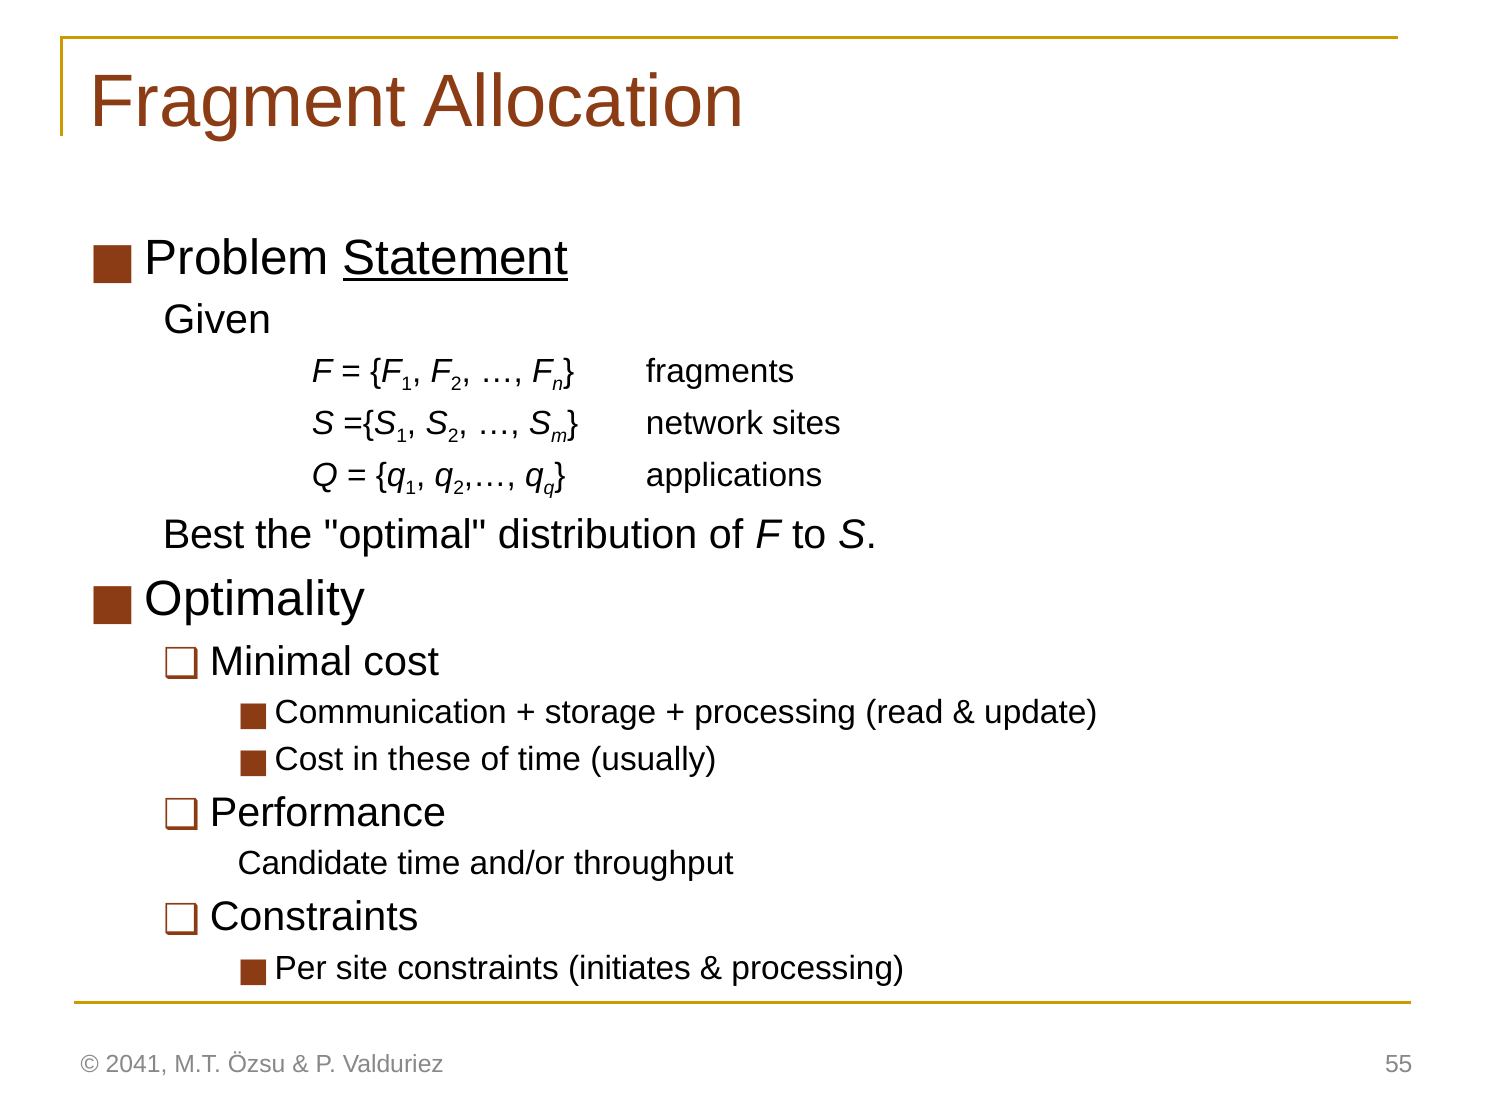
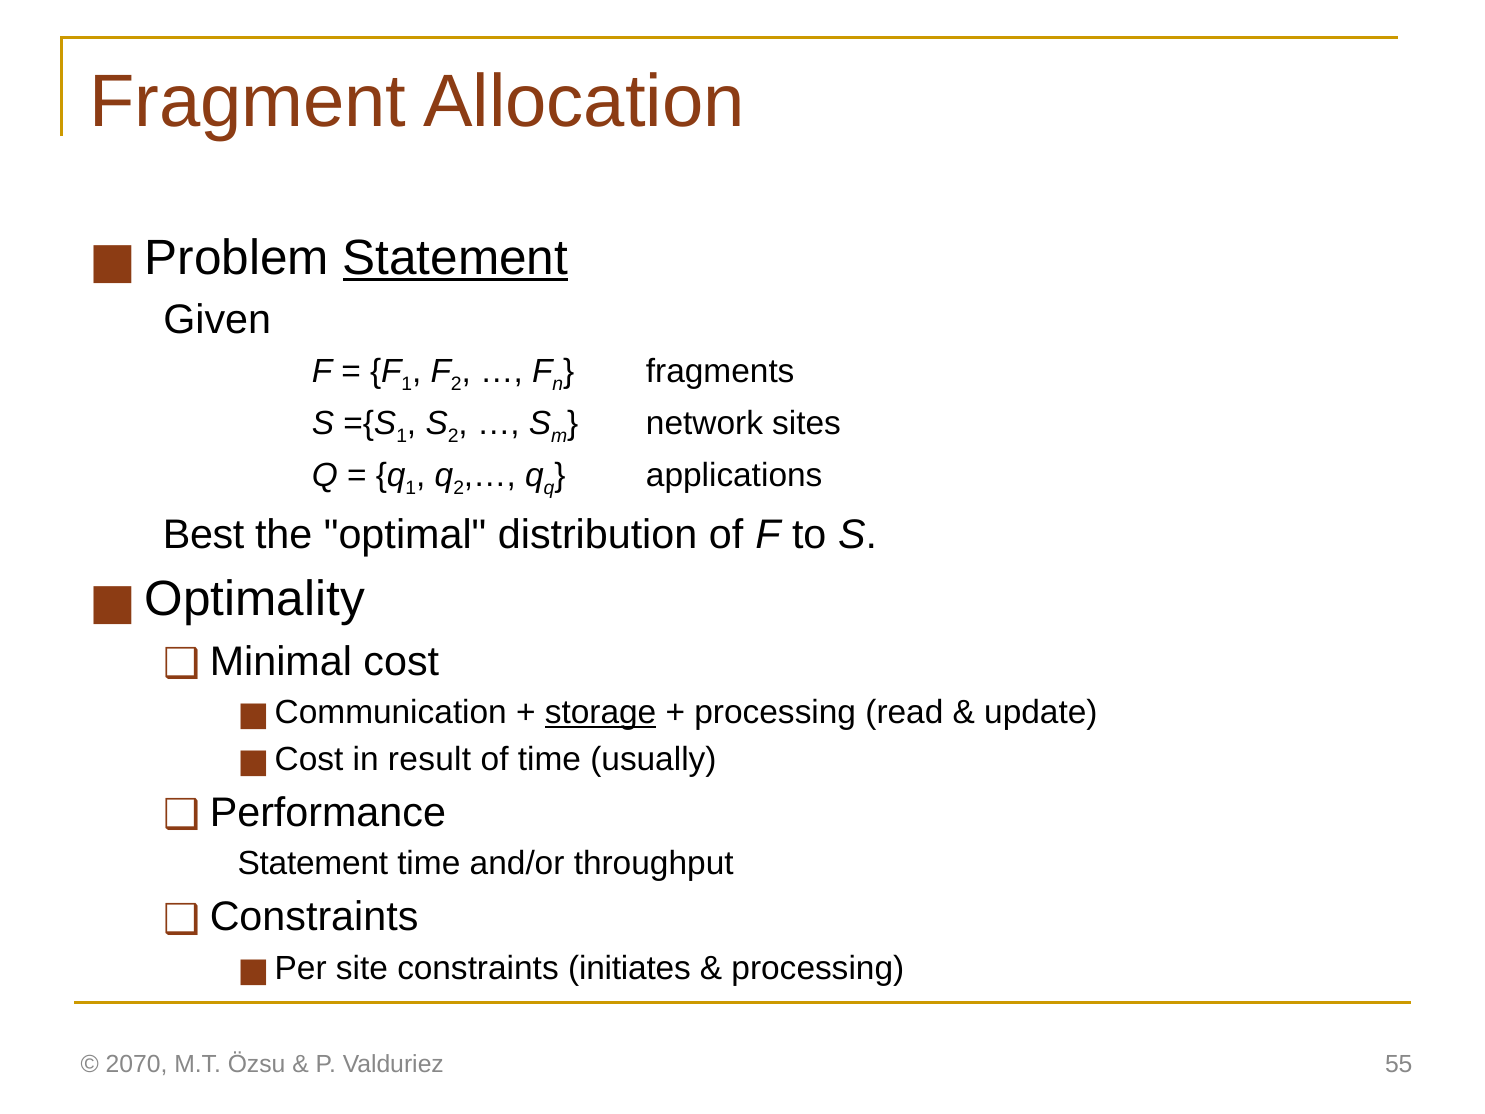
storage underline: none -> present
these: these -> result
Candidate at (313, 863): Candidate -> Statement
2041: 2041 -> 2070
